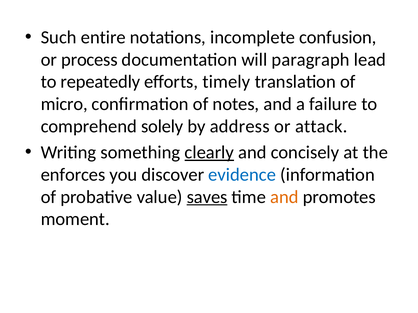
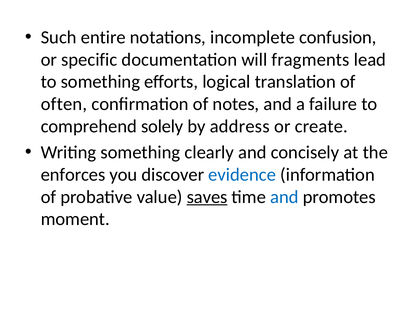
process: process -> specific
paragraph: paragraph -> fragments
to repeatedly: repeatedly -> something
timely: timely -> logical
micro: micro -> often
attack: attack -> create
clearly underline: present -> none
and at (284, 197) colour: orange -> blue
